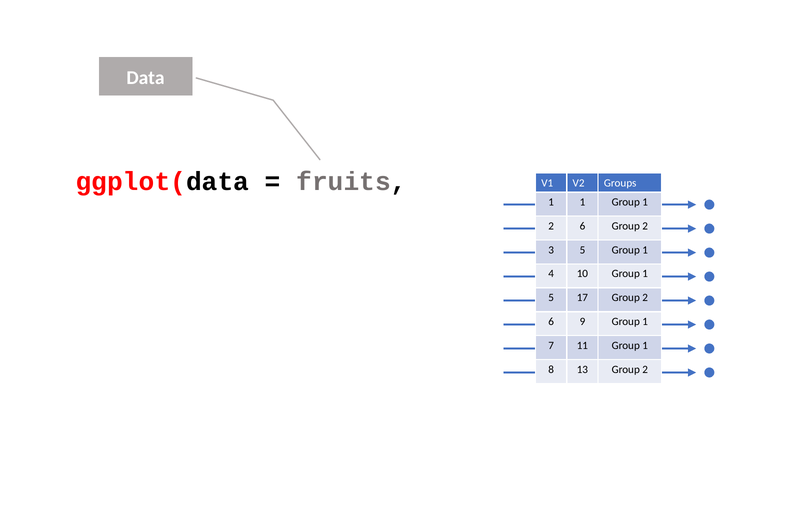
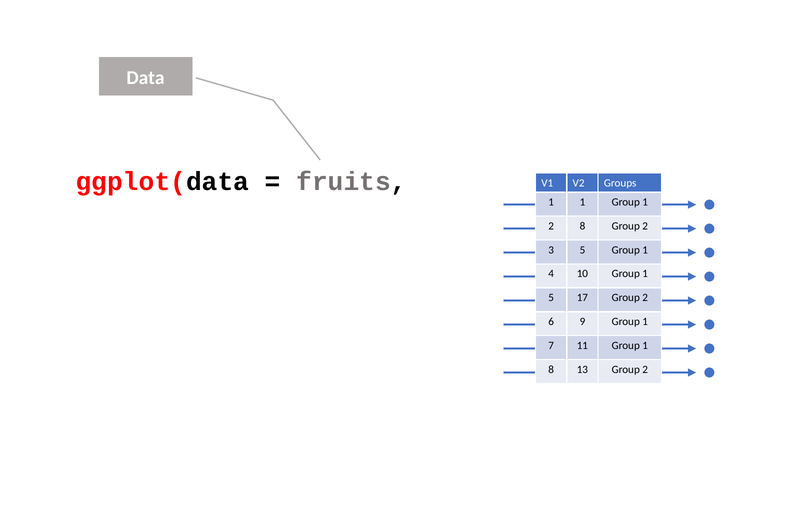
6 at (582, 226): 6 -> 8
